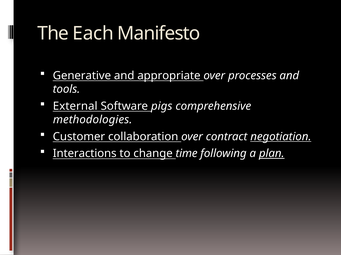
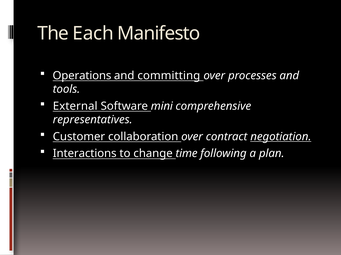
Generative: Generative -> Operations
appropriate: appropriate -> committing
pigs: pigs -> mini
methodologies: methodologies -> representatives
plan underline: present -> none
